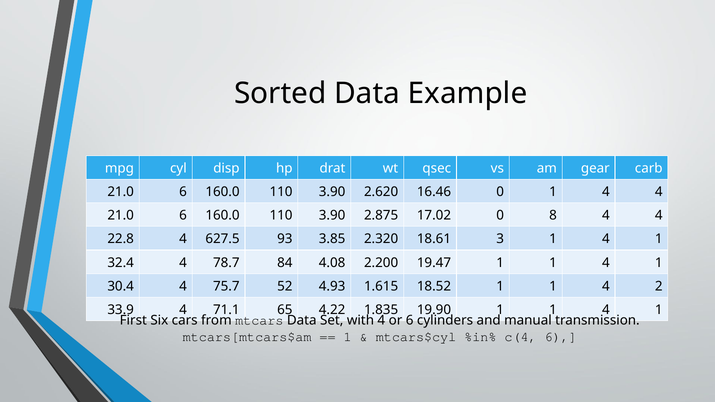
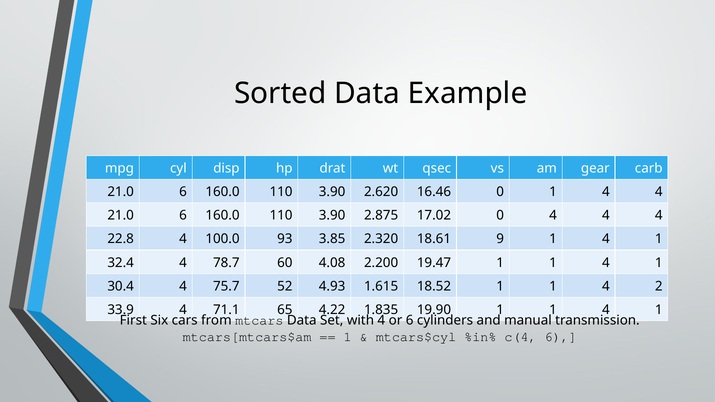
0 8: 8 -> 4
627.5: 627.5 -> 100.0
3: 3 -> 9
84: 84 -> 60
